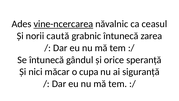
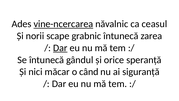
caută: caută -> scape
Dar at (60, 48) underline: none -> present
cupa: cupa -> când
